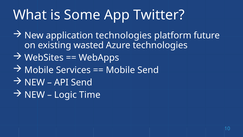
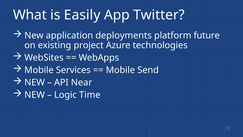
Some: Some -> Easily
application technologies: technologies -> deployments
wasted: wasted -> project
API Send: Send -> Near
